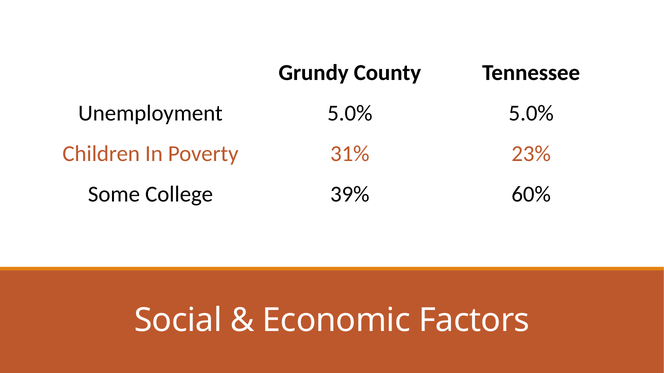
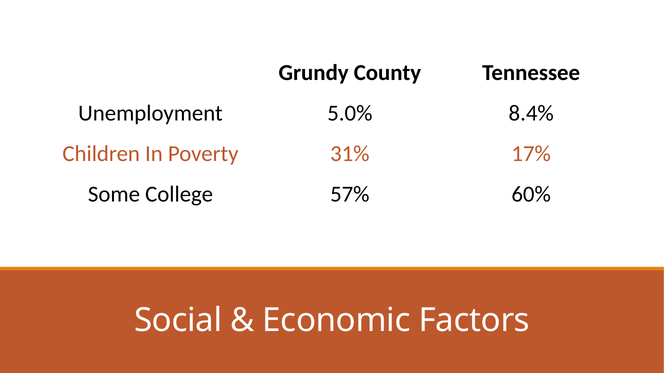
5.0% 5.0%: 5.0% -> 8.4%
23%: 23% -> 17%
39%: 39% -> 57%
